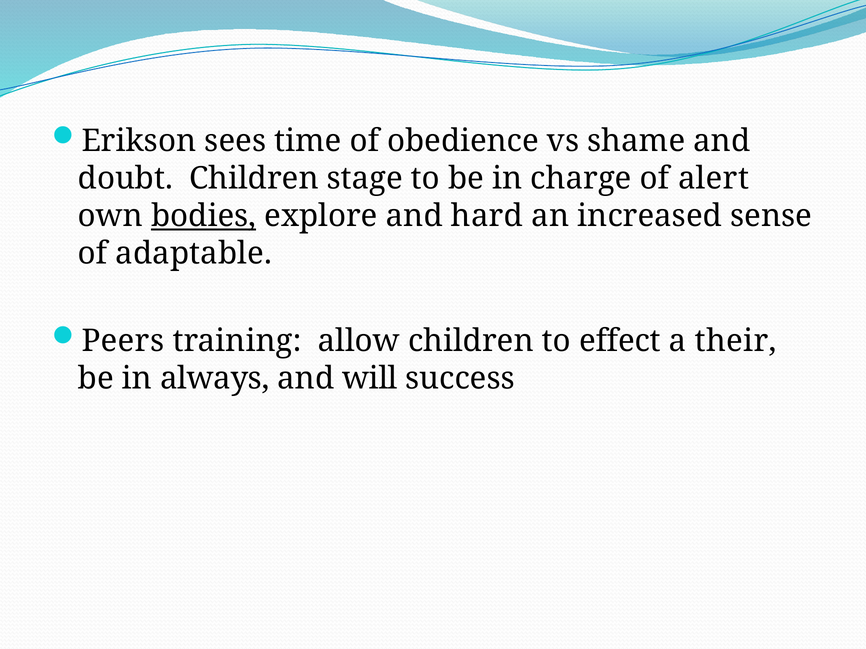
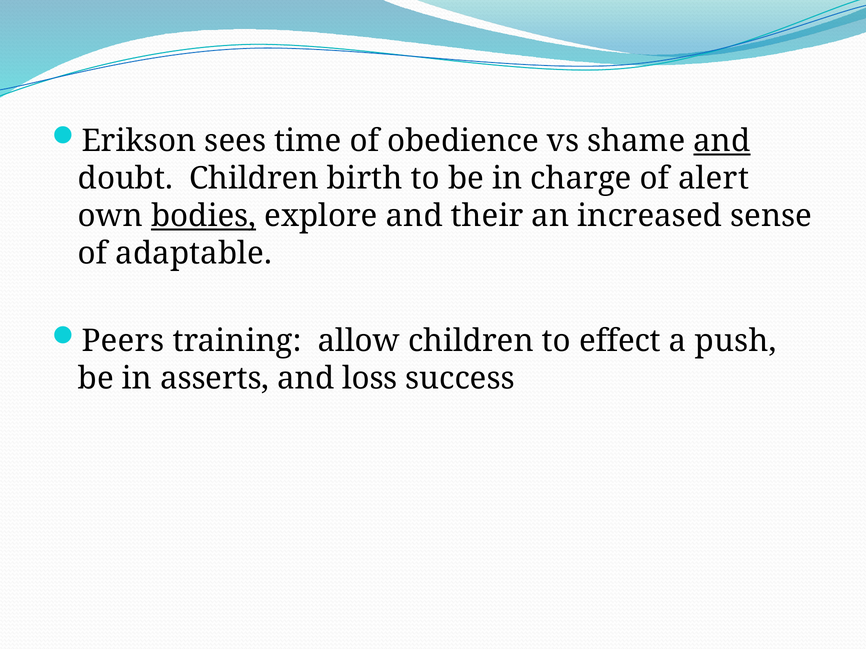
and at (722, 141) underline: none -> present
stage: stage -> birth
hard: hard -> their
their: their -> push
always: always -> asserts
will: will -> loss
